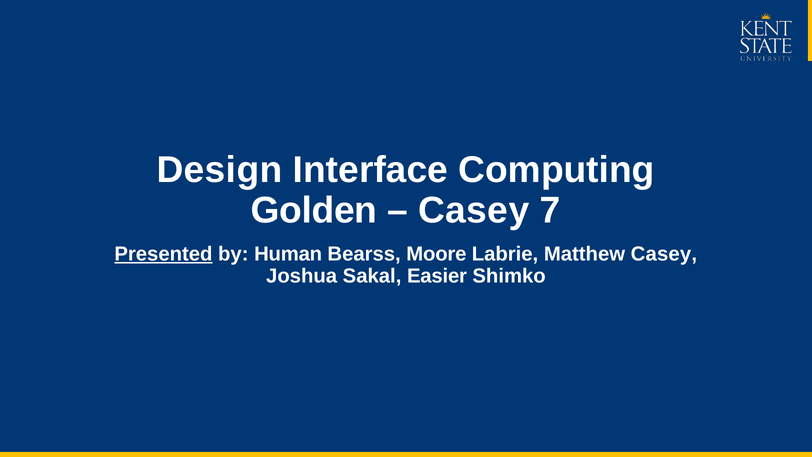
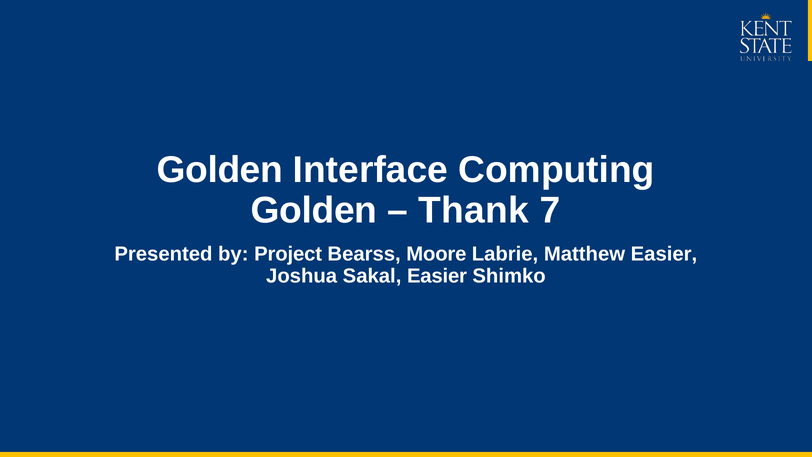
Design at (219, 170): Design -> Golden
Casey at (474, 210): Casey -> Thank
Presented underline: present -> none
Human: Human -> Project
Matthew Casey: Casey -> Easier
